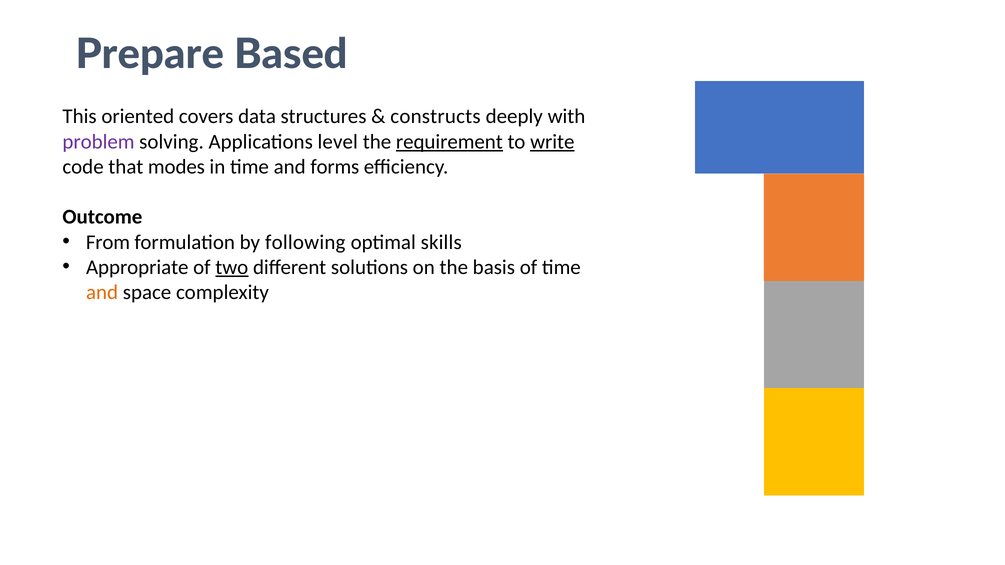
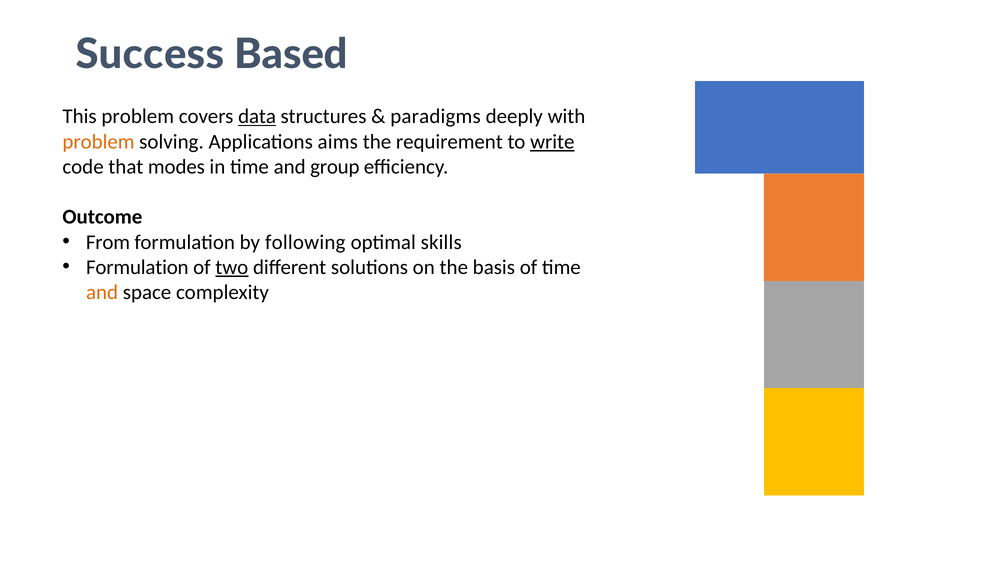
Prepare: Prepare -> Success
This oriented: oriented -> problem
data underline: none -> present
constructs: constructs -> paradigms
problem at (99, 142) colour: purple -> orange
level: level -> aims
requirement underline: present -> none
forms: forms -> group
Appropriate at (137, 267): Appropriate -> Formulation
